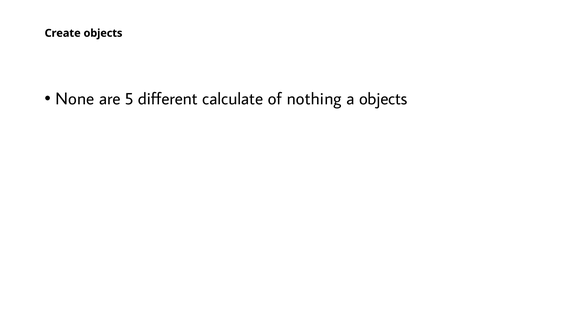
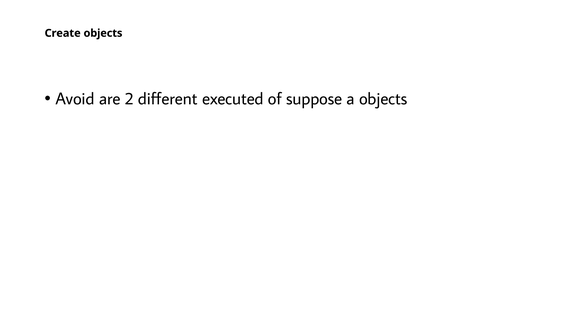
None: None -> Avoid
5: 5 -> 2
calculate: calculate -> executed
nothing: nothing -> suppose
